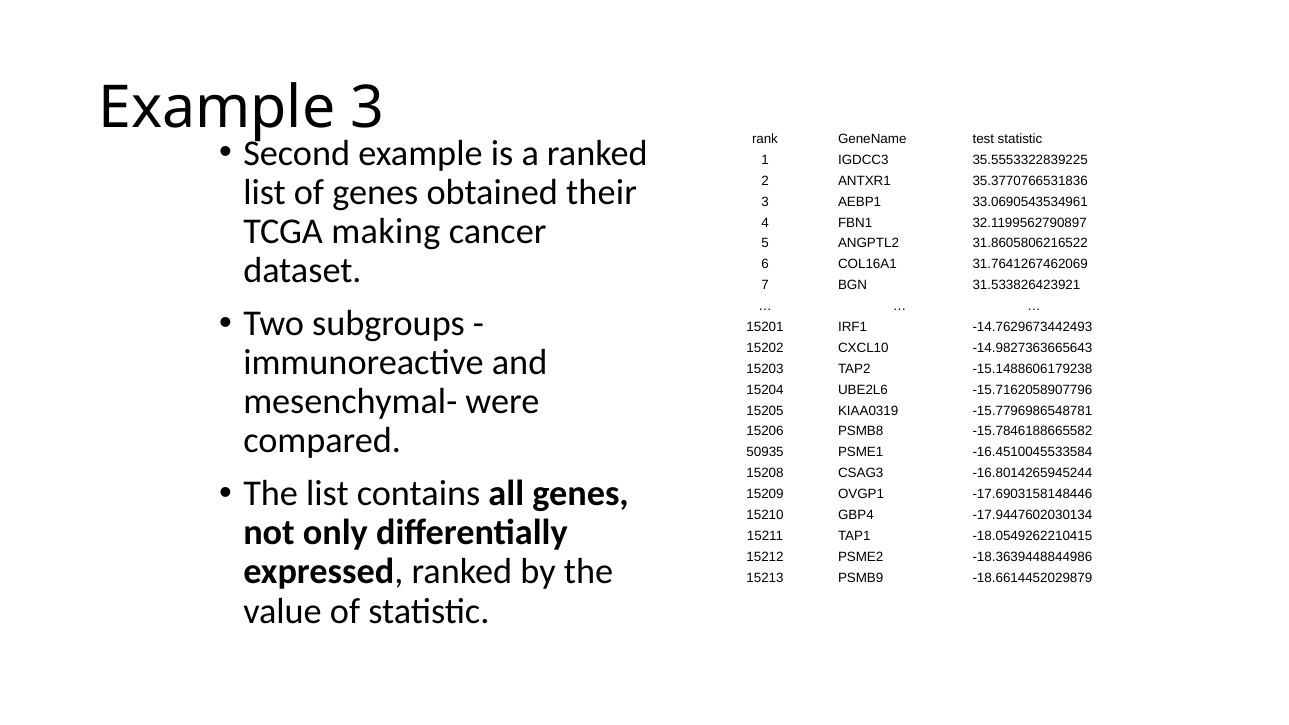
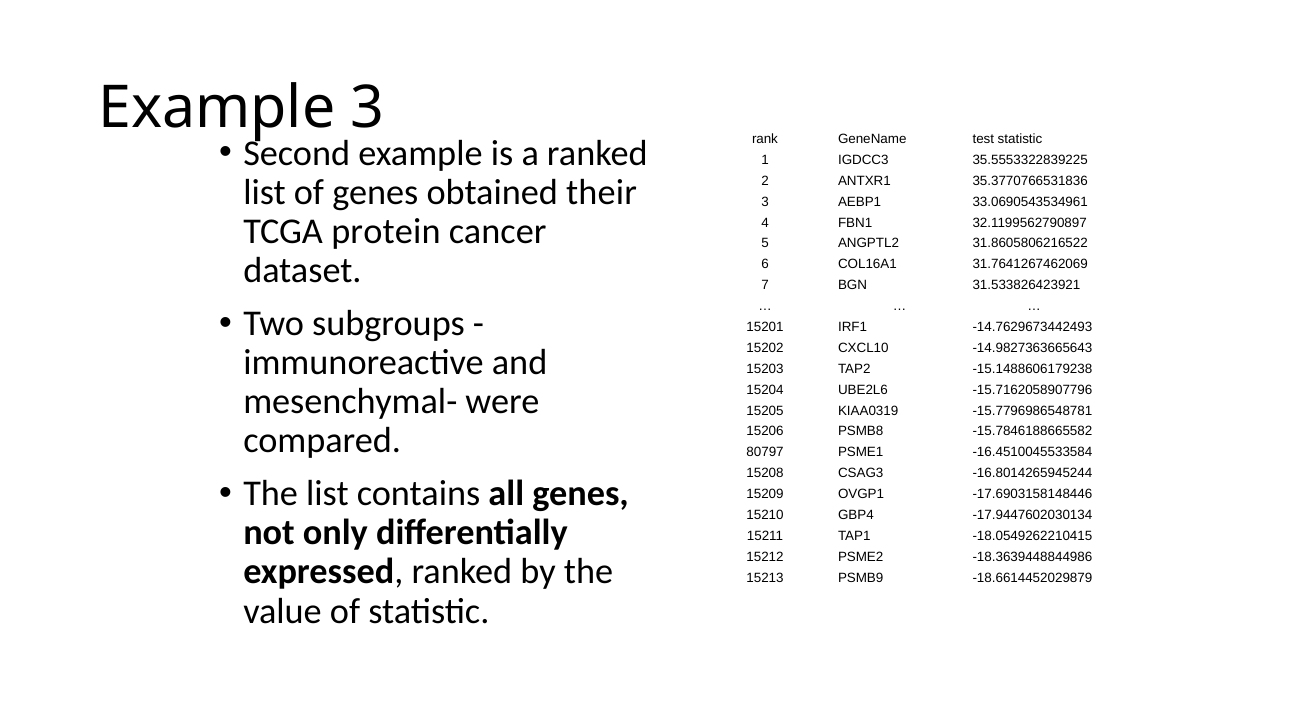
making: making -> protein
50935: 50935 -> 80797
